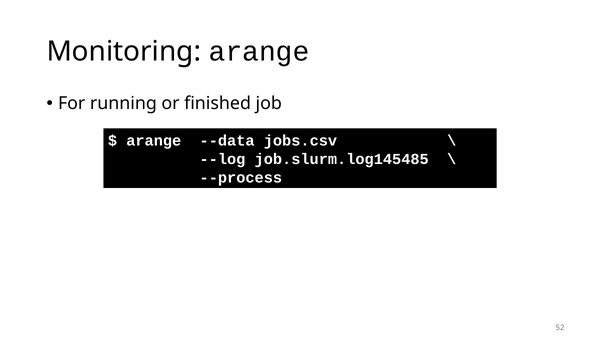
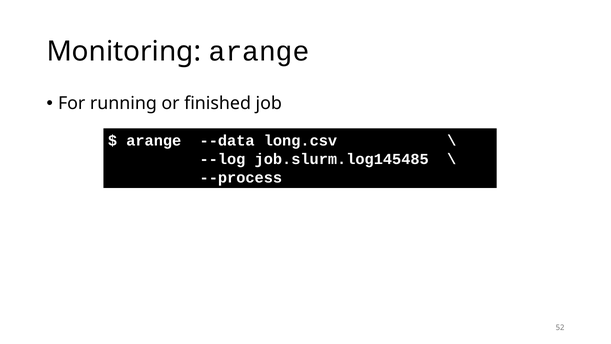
jobs.csv: jobs.csv -> long.csv
